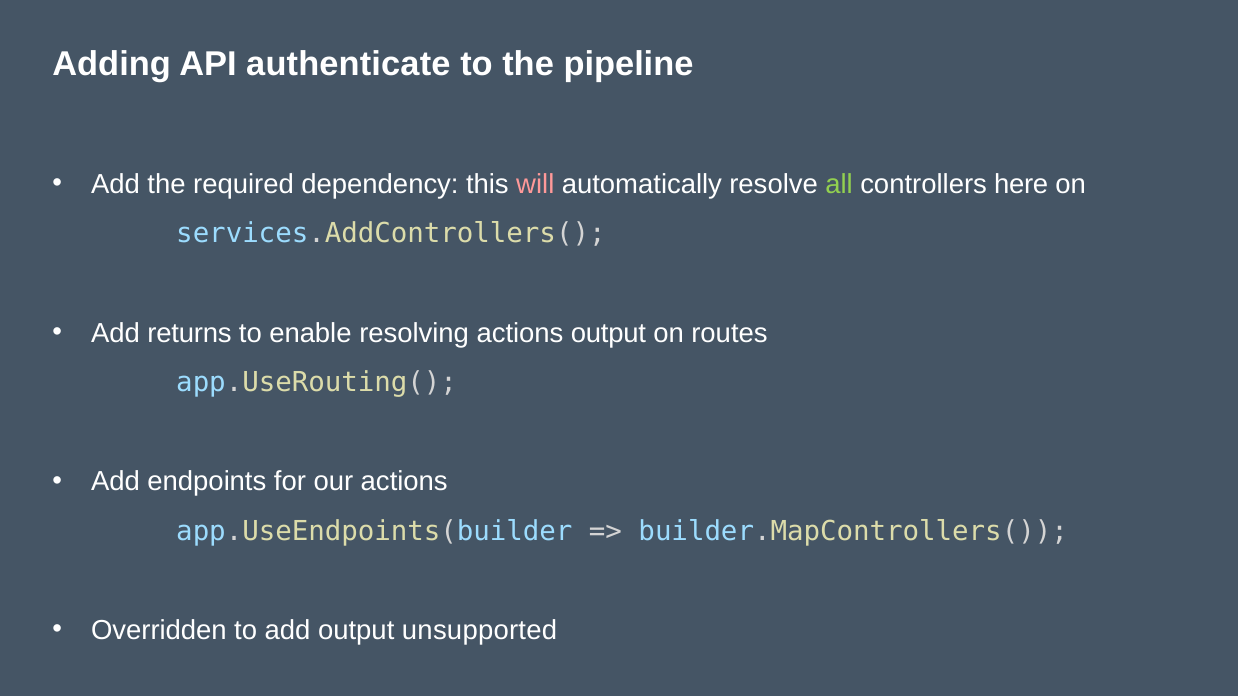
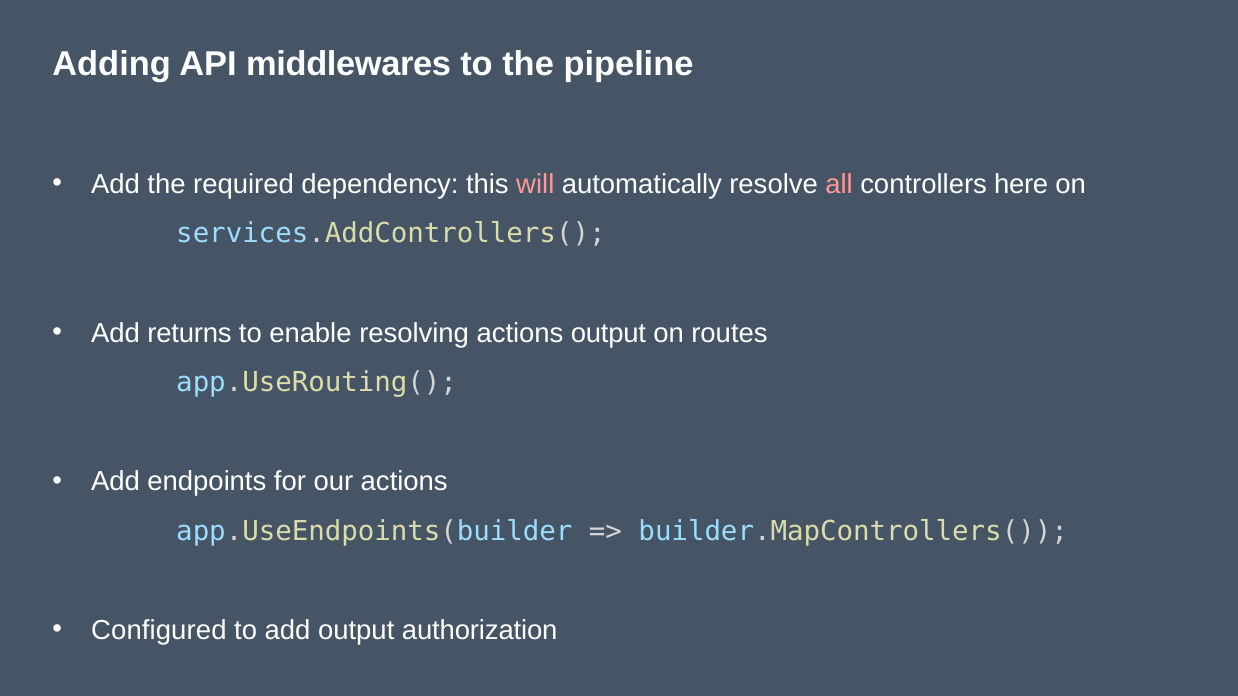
authenticate: authenticate -> middlewares
all colour: light green -> pink
Overridden: Overridden -> Configured
unsupported: unsupported -> authorization
